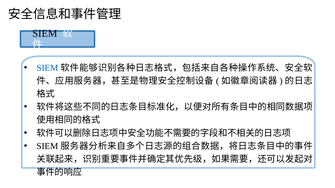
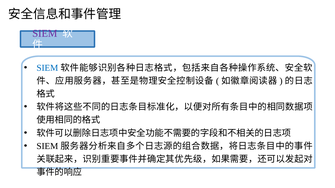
SIEM at (45, 33) colour: black -> purple
